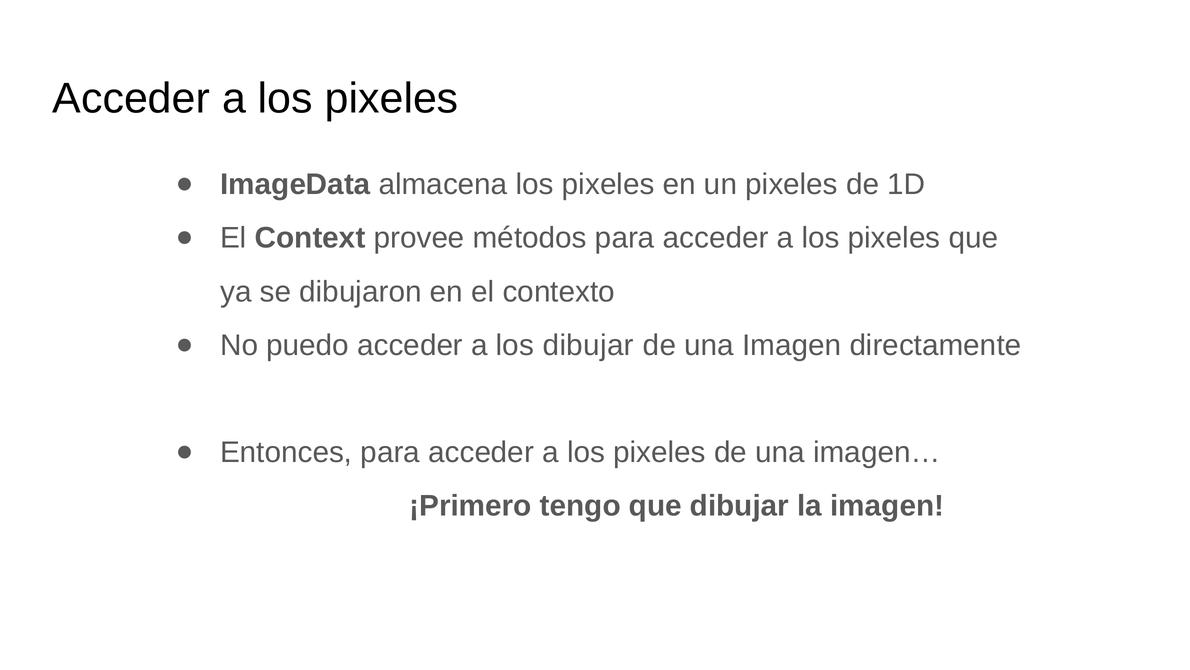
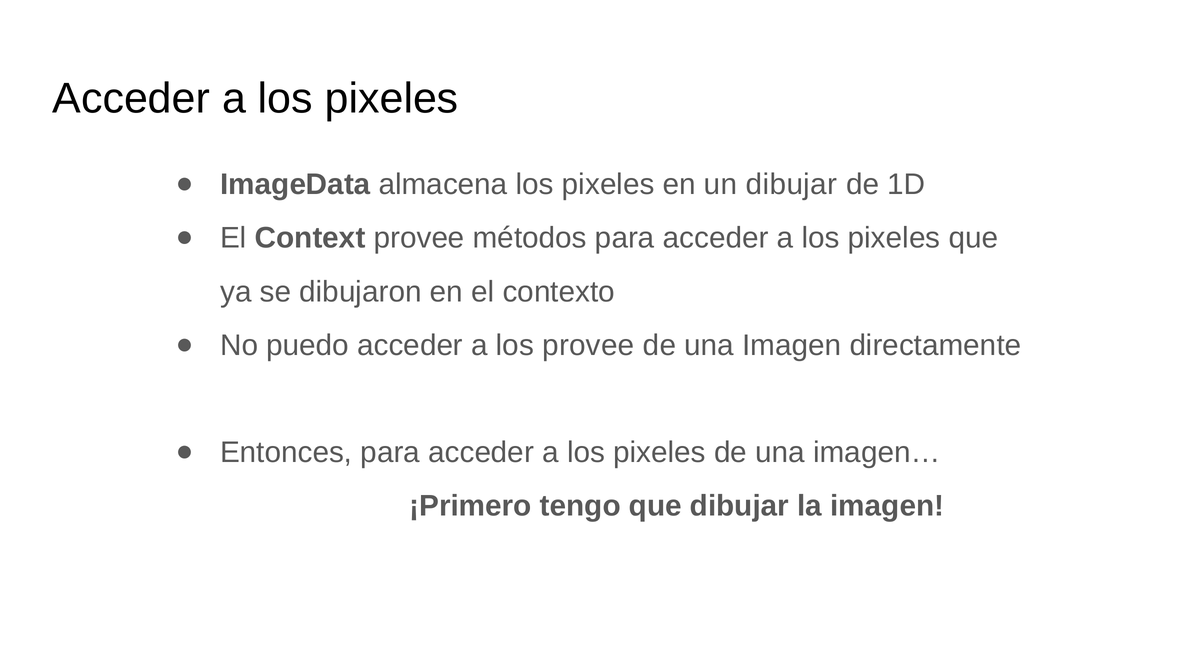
un pixeles: pixeles -> dibujar
los dibujar: dibujar -> provee
